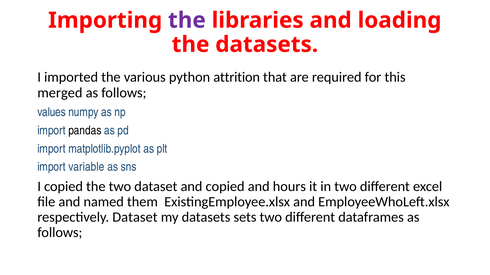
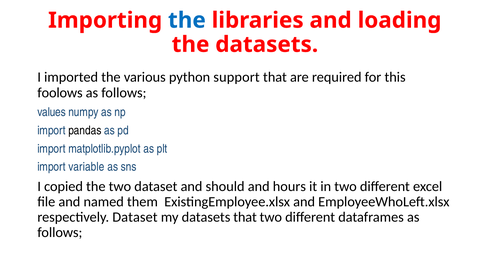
the at (187, 20) colour: purple -> blue
attrition: attrition -> support
merged: merged -> foolows
and copied: copied -> should
datasets sets: sets -> that
